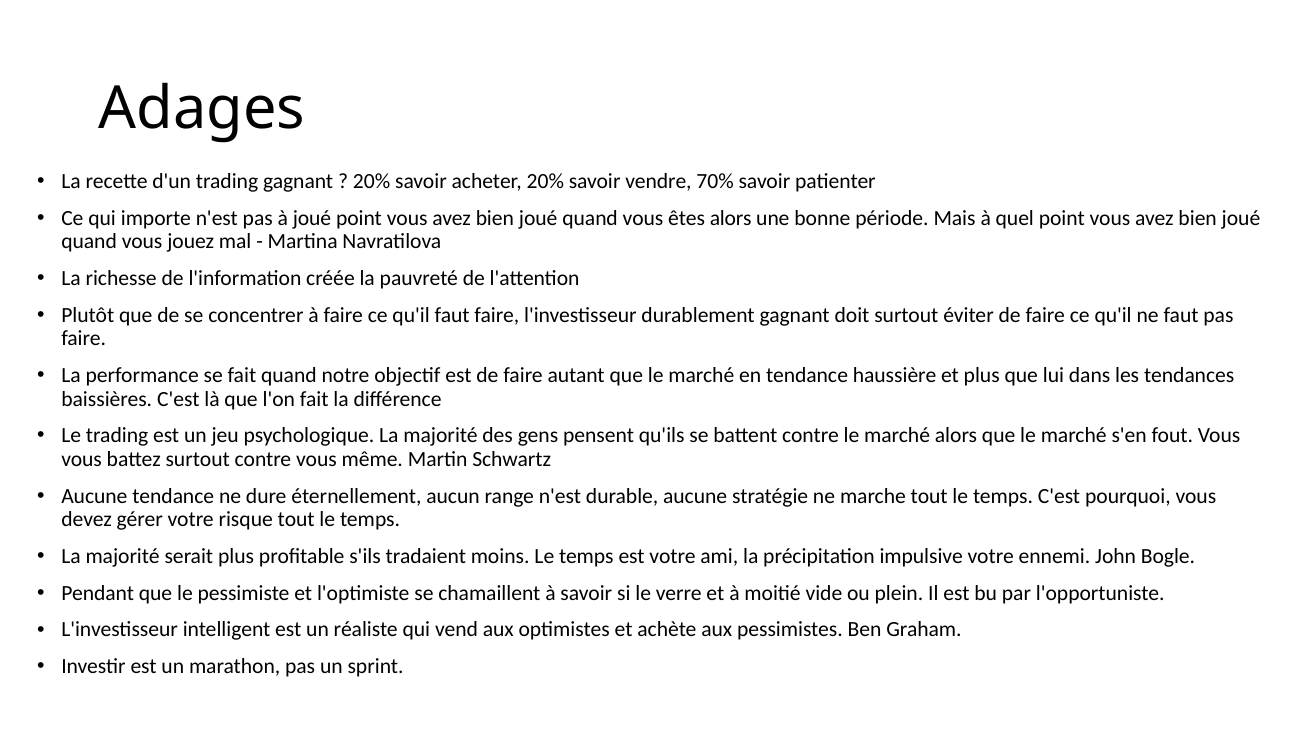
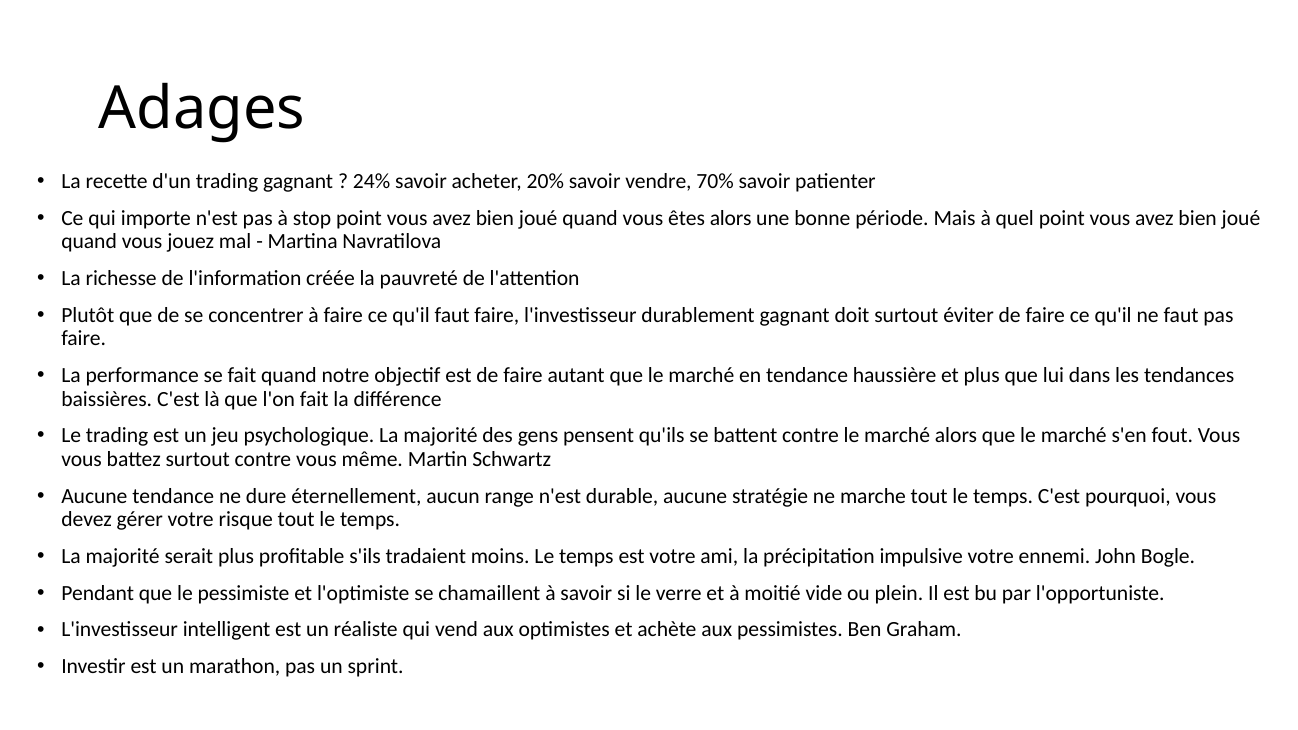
20% at (372, 181): 20% -> 24%
à joué: joué -> stop
